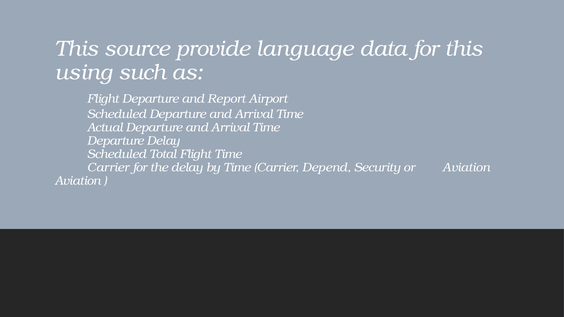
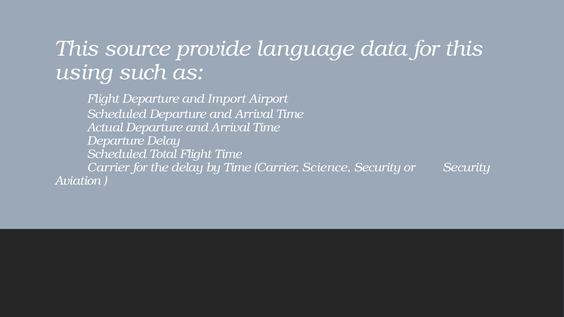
Report: Report -> Import
Depend: Depend -> Science
or Aviation: Aviation -> Security
